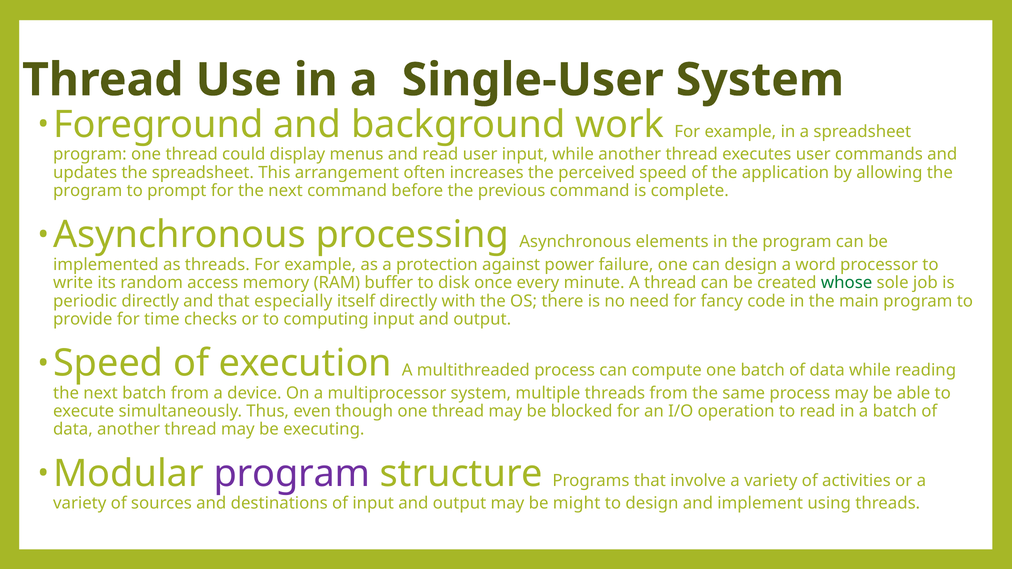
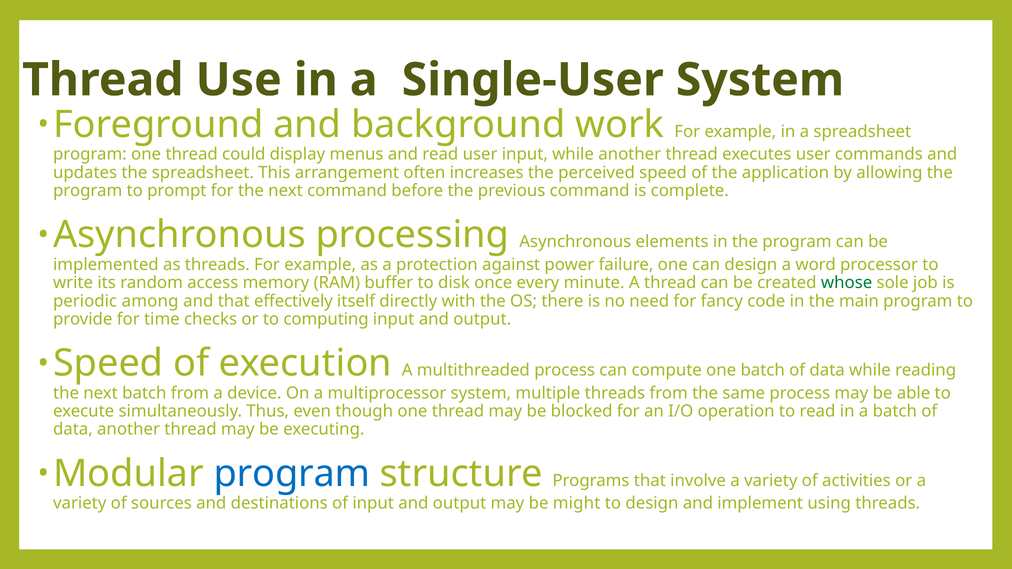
periodic directly: directly -> among
especially: especially -> effectively
program at (292, 474) colour: purple -> blue
